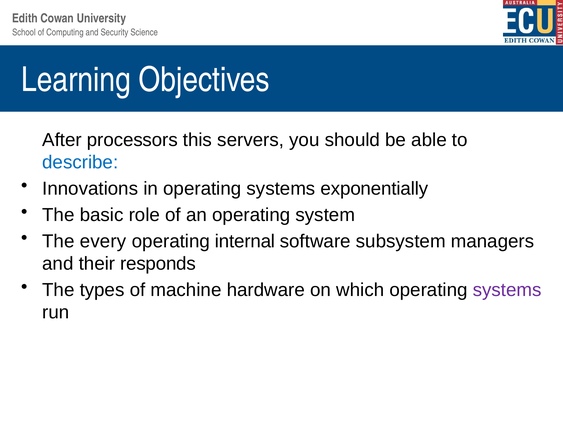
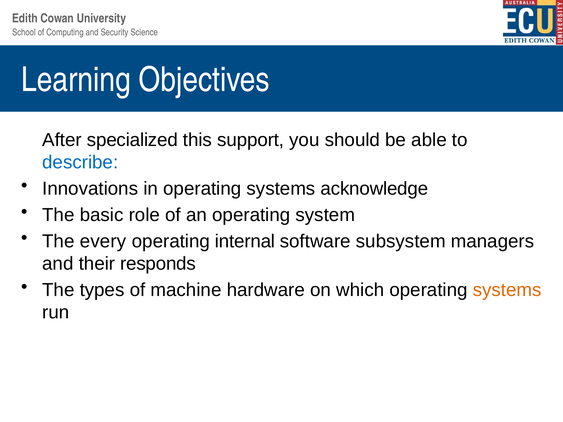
processors: processors -> specialized
servers: servers -> support
exponentially: exponentially -> acknowledge
systems at (507, 290) colour: purple -> orange
